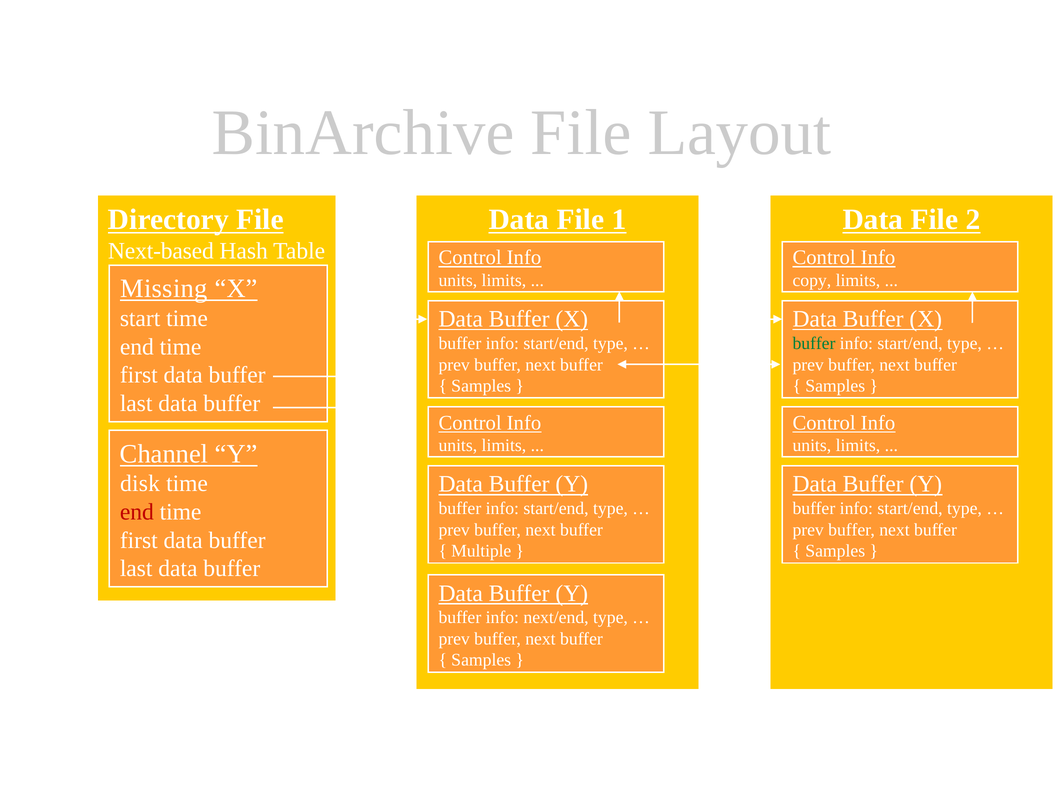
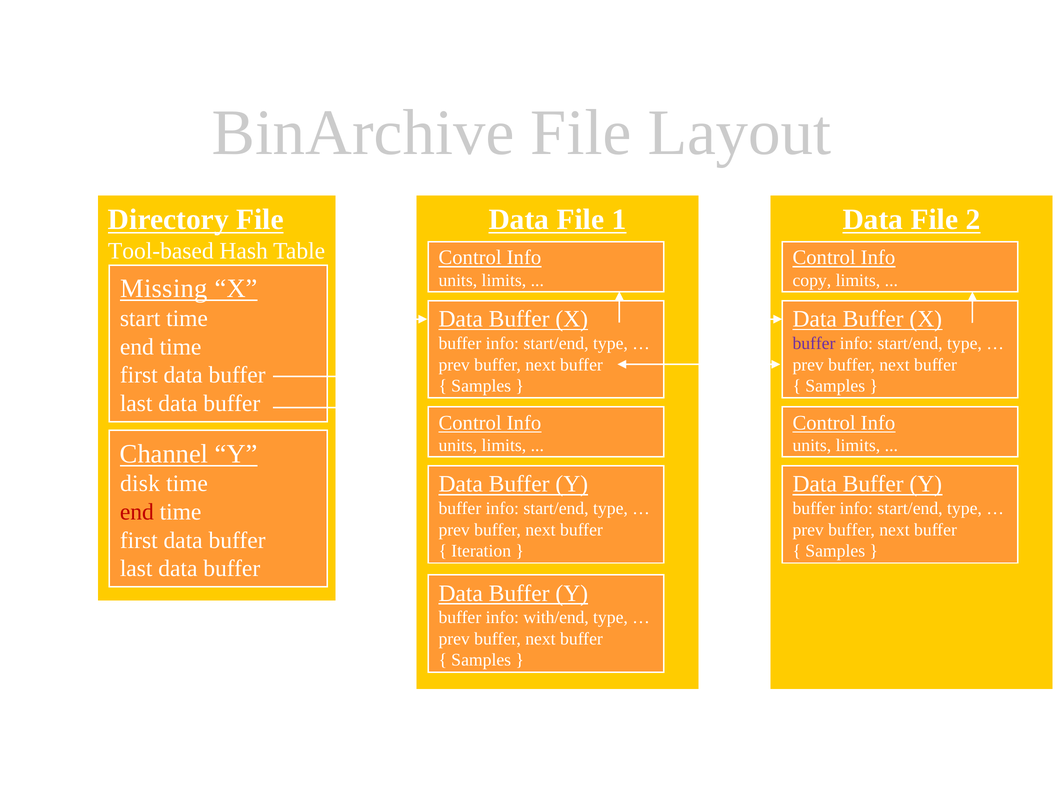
Next-based: Next-based -> Tool-based
buffer at (814, 344) colour: green -> purple
Multiple: Multiple -> Iteration
next/end: next/end -> with/end
